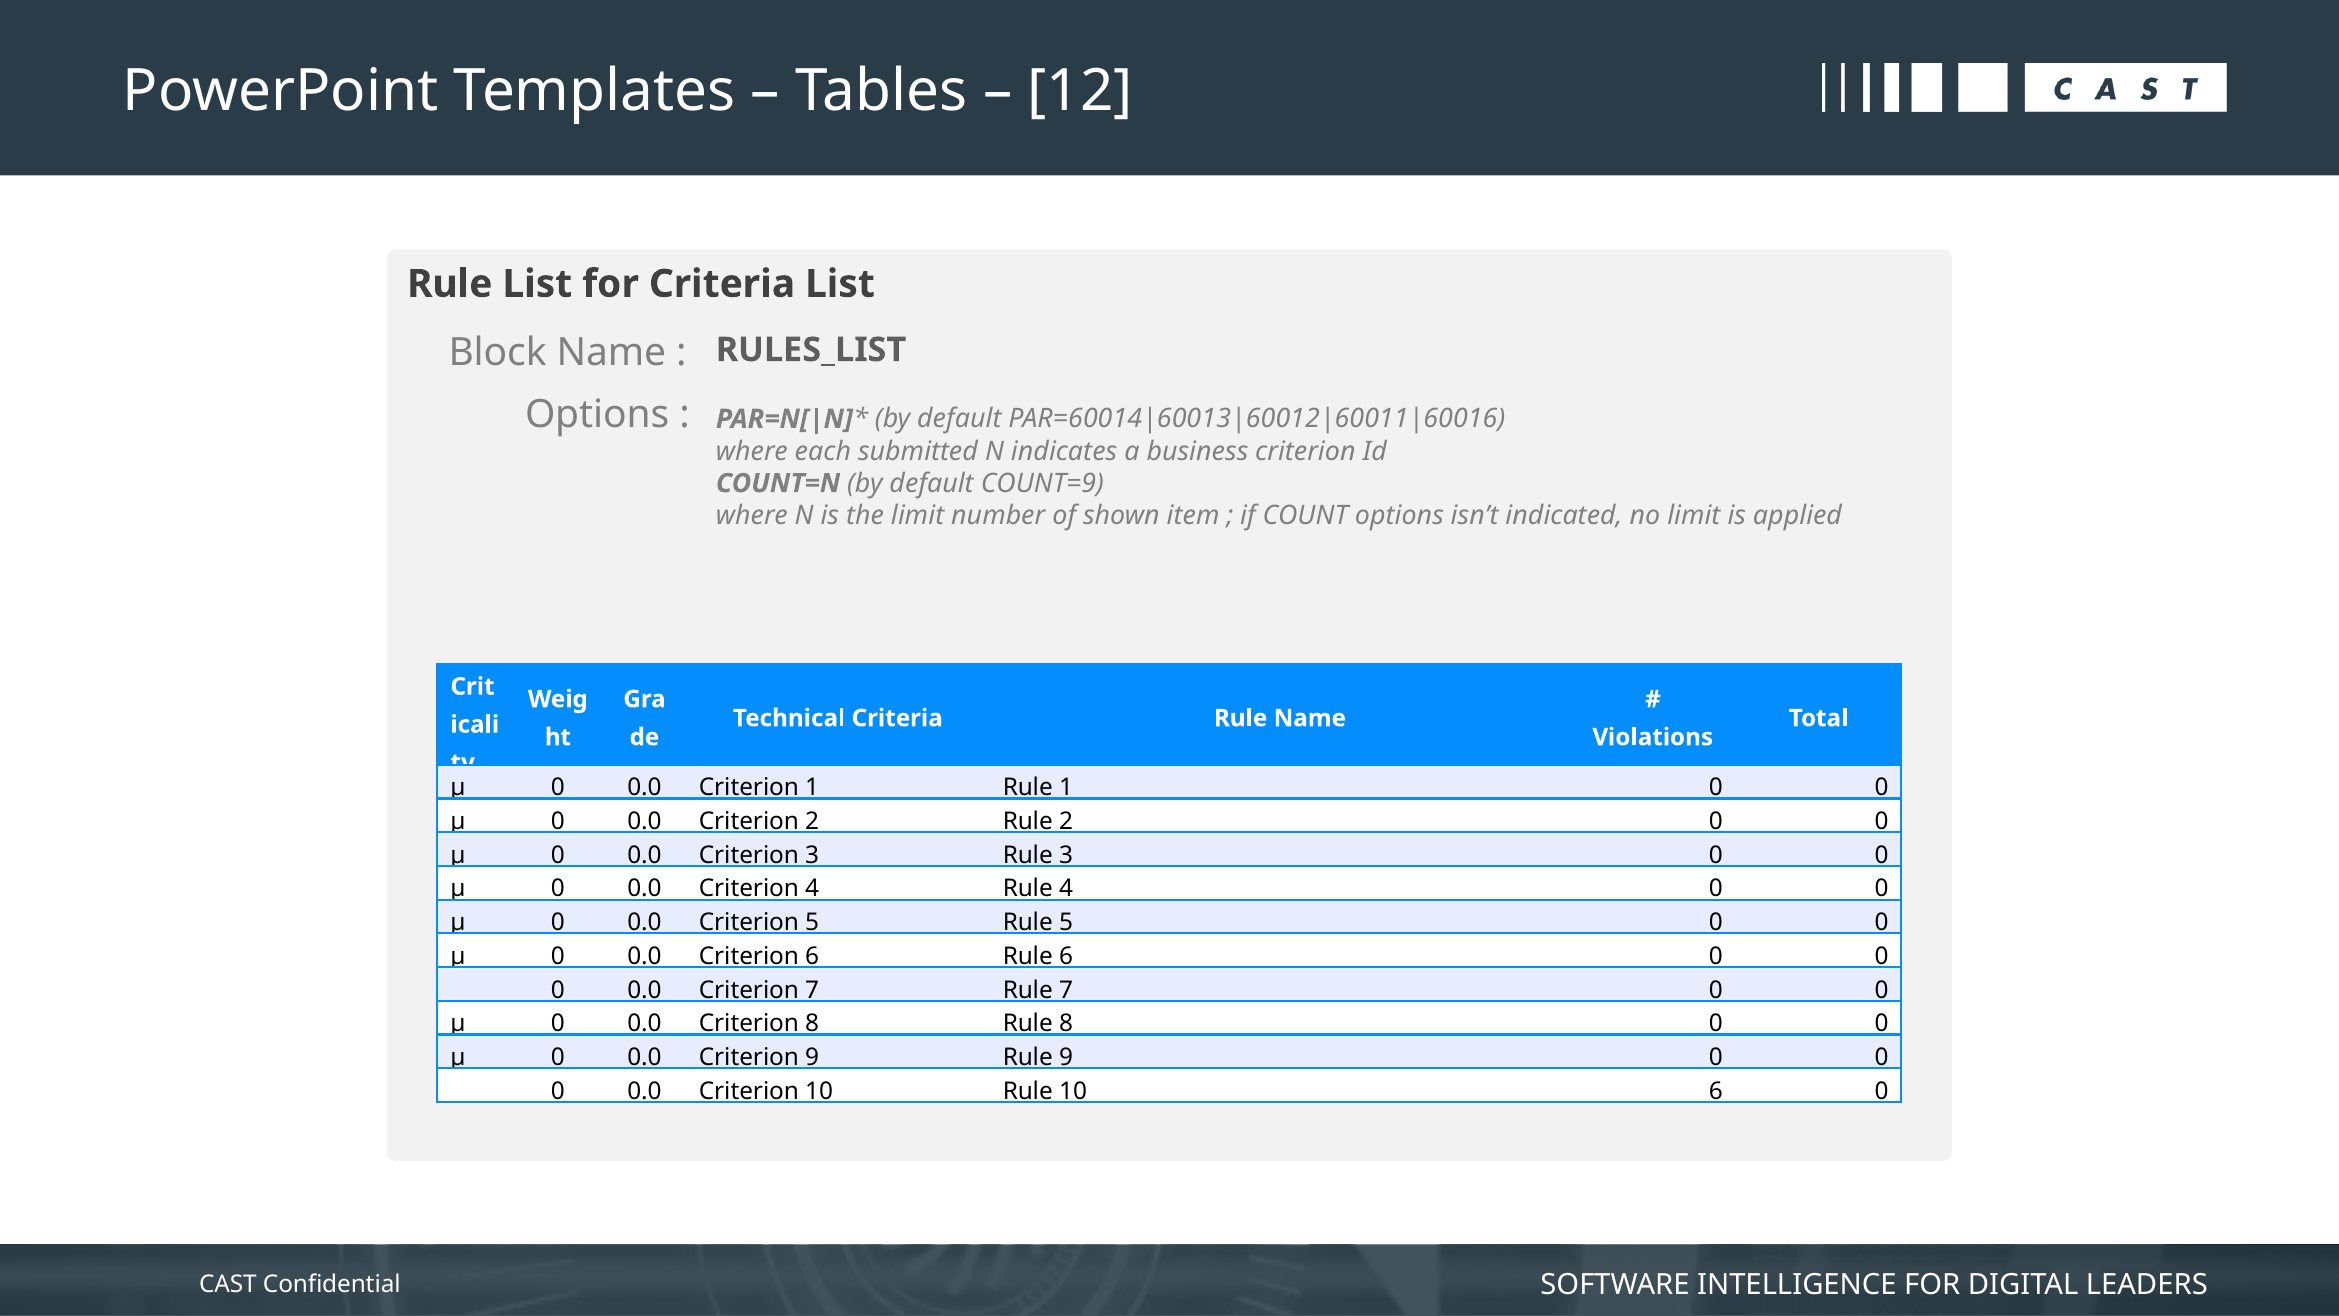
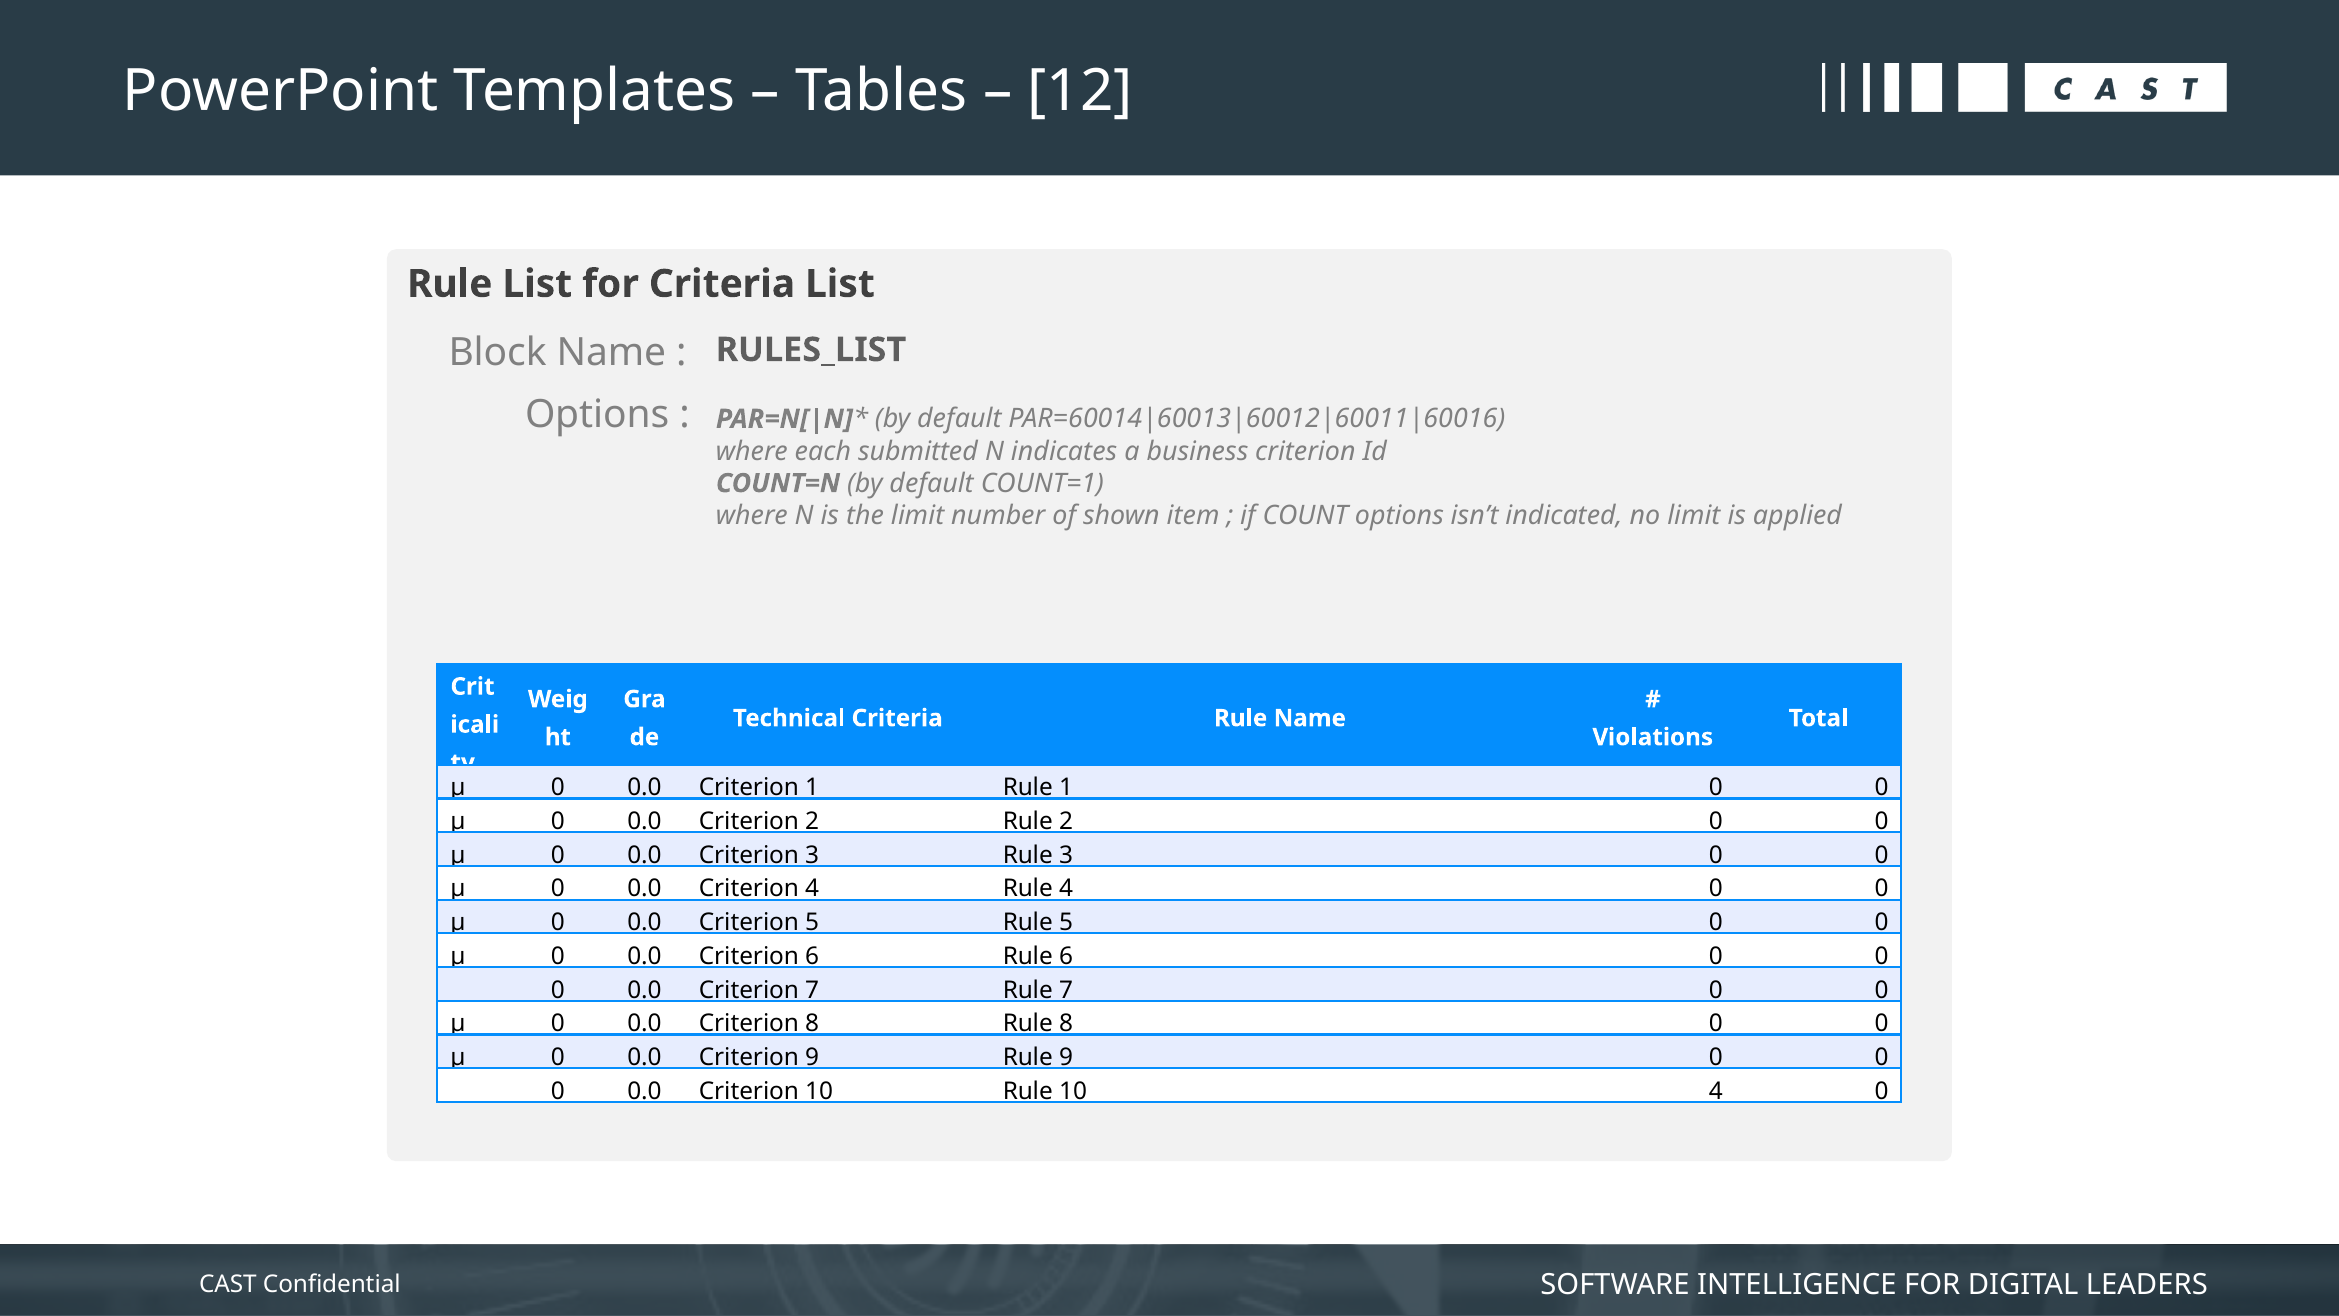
COUNT=9: COUNT=9 -> COUNT=1
10 6: 6 -> 4
